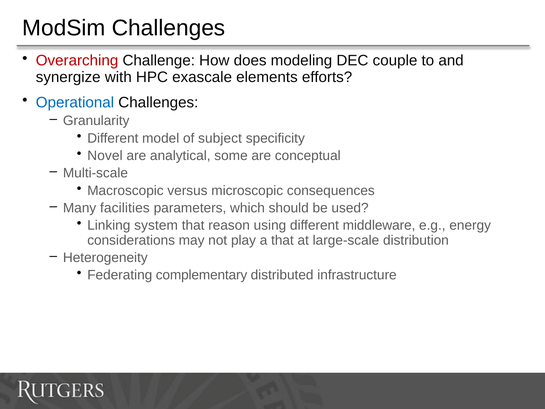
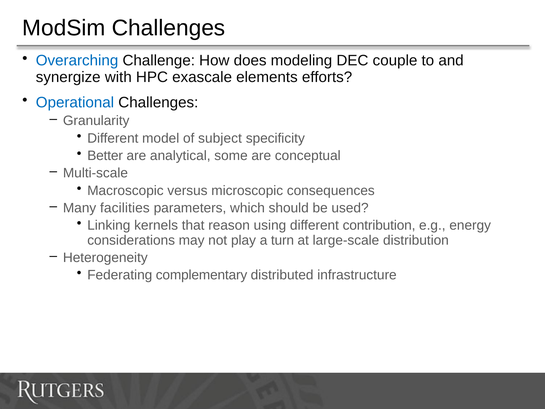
Overarching colour: red -> blue
Novel: Novel -> Better
system: system -> kernels
middleware: middleware -> contribution
a that: that -> turn
